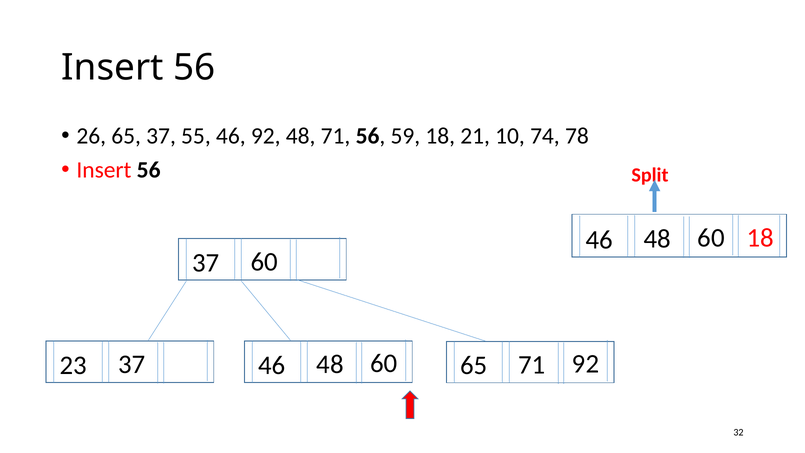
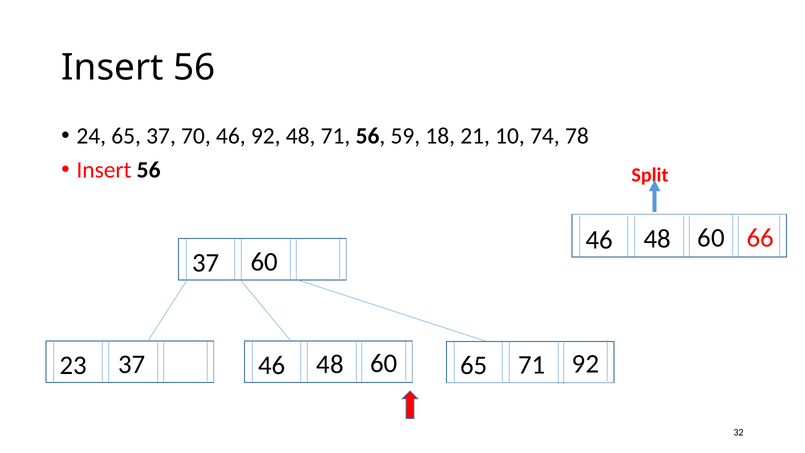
26: 26 -> 24
55: 55 -> 70
60 18: 18 -> 66
